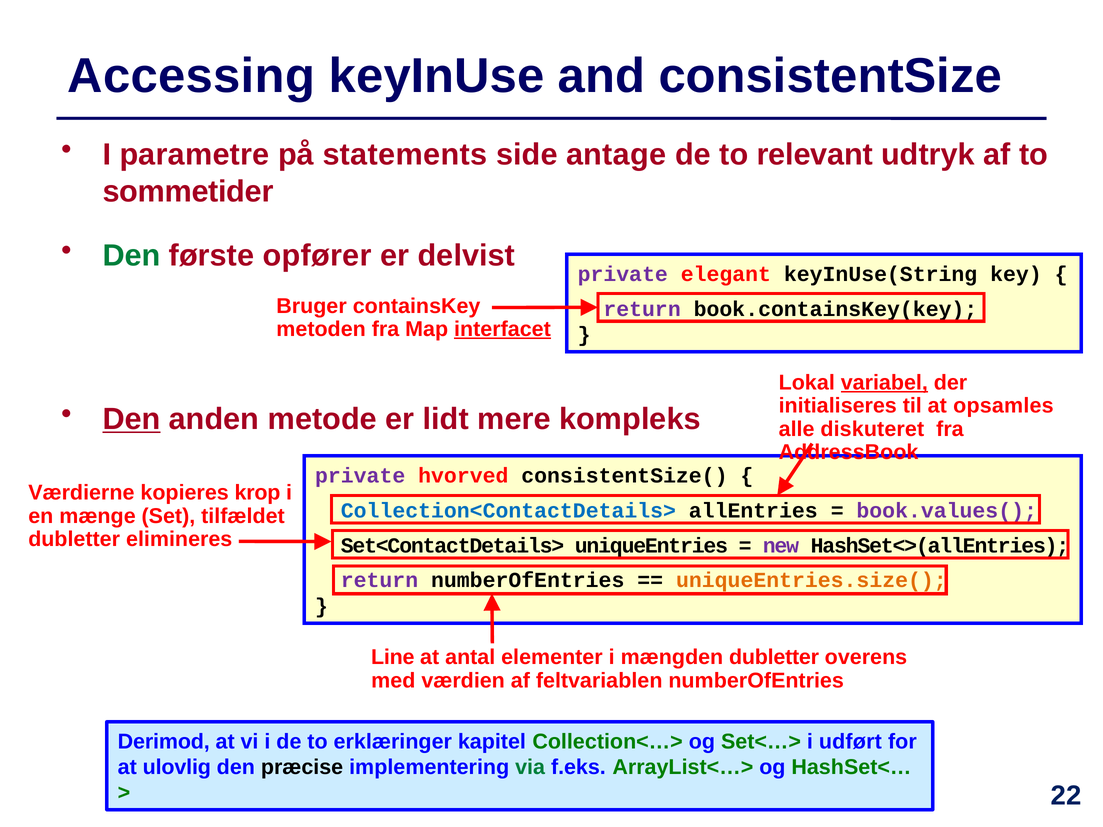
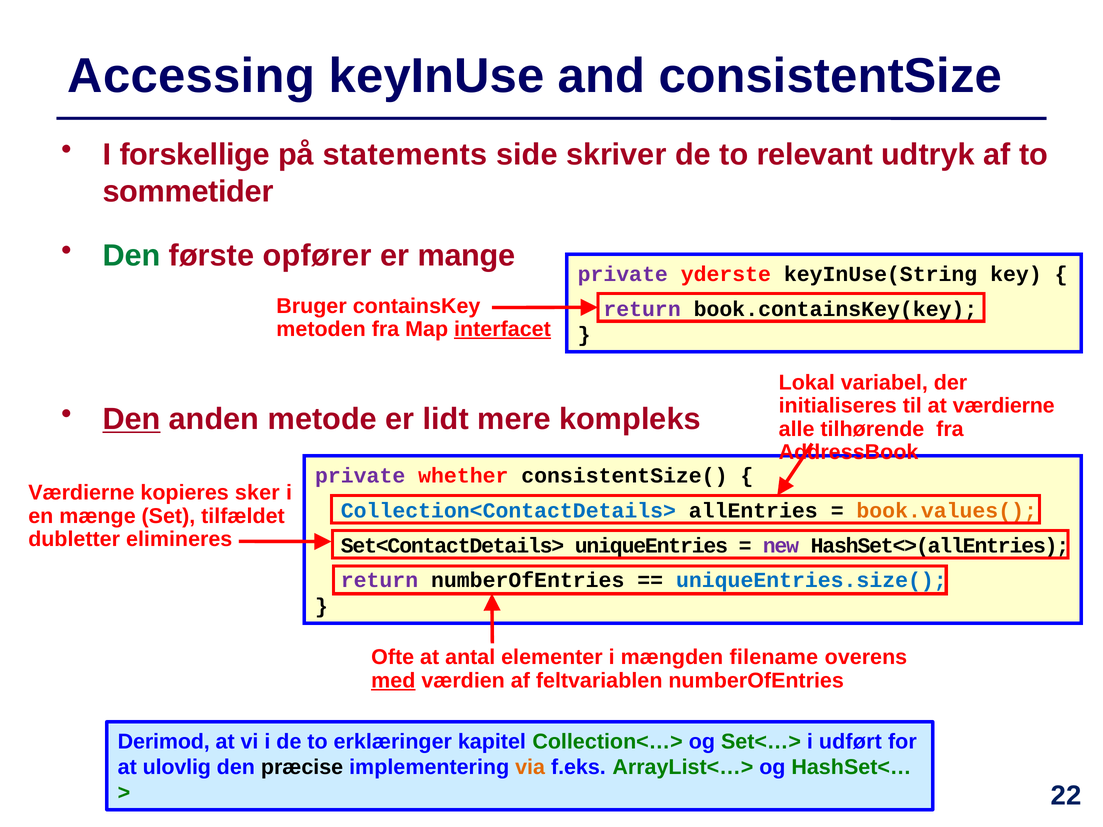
parametre: parametre -> forskellige
antage: antage -> skriver
delvist: delvist -> mange
elegant: elegant -> yderste
variabel underline: present -> none
at opsamles: opsamles -> værdierne
diskuteret: diskuteret -> tilhørende
hvorved: hvorved -> whether
krop: krop -> sker
book.values( colour: purple -> orange
uniqueEntries.size( colour: orange -> blue
Line: Line -> Ofte
mængden dubletter: dubletter -> filename
med underline: none -> present
via colour: green -> orange
